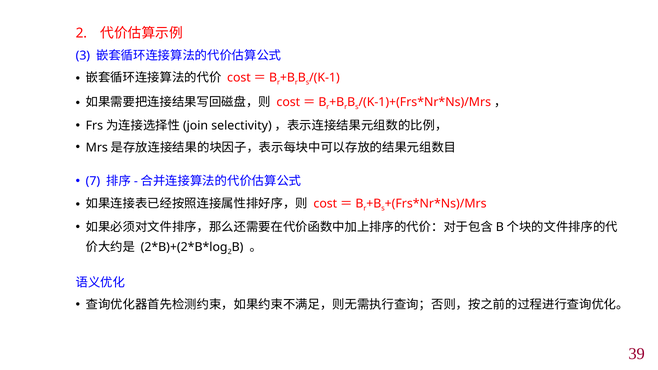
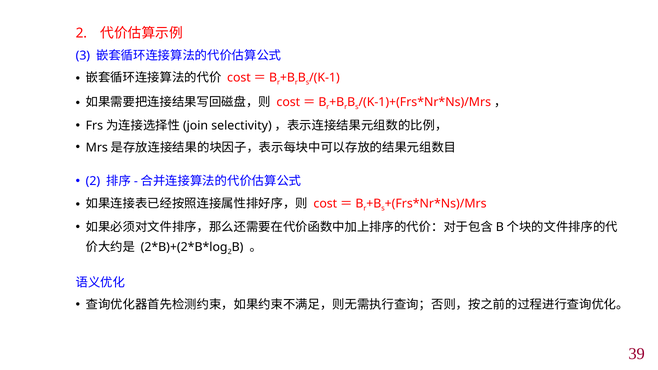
7 at (93, 181): 7 -> 2
